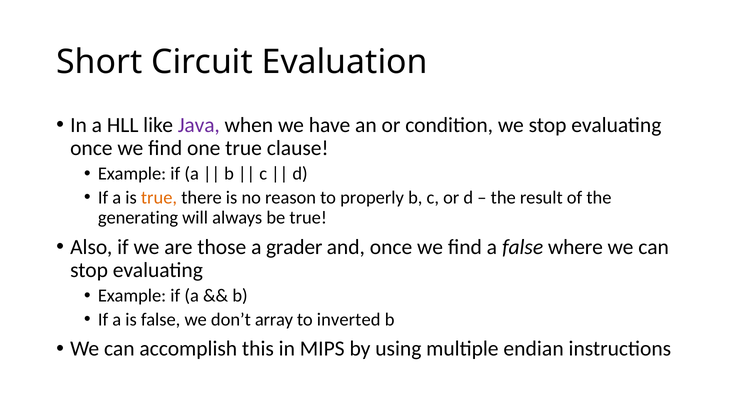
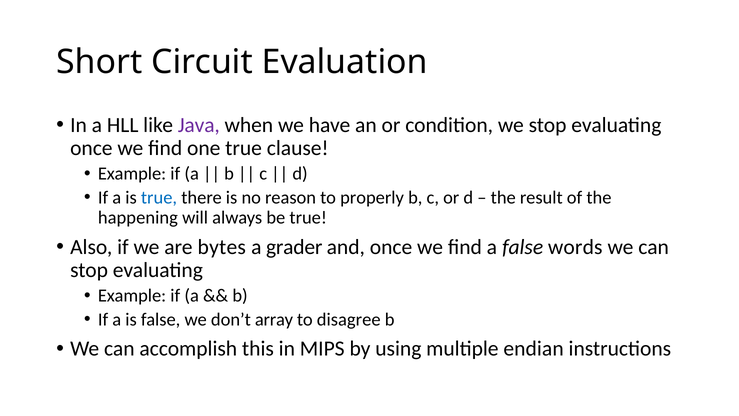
true at (159, 197) colour: orange -> blue
generating: generating -> happening
those: those -> bytes
where: where -> words
inverted: inverted -> disagree
